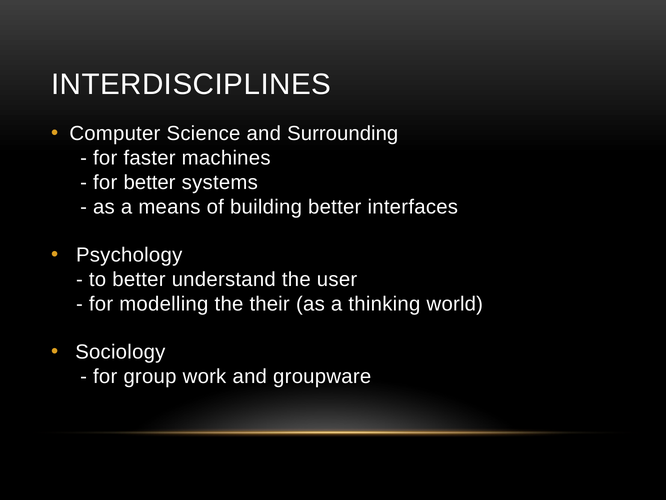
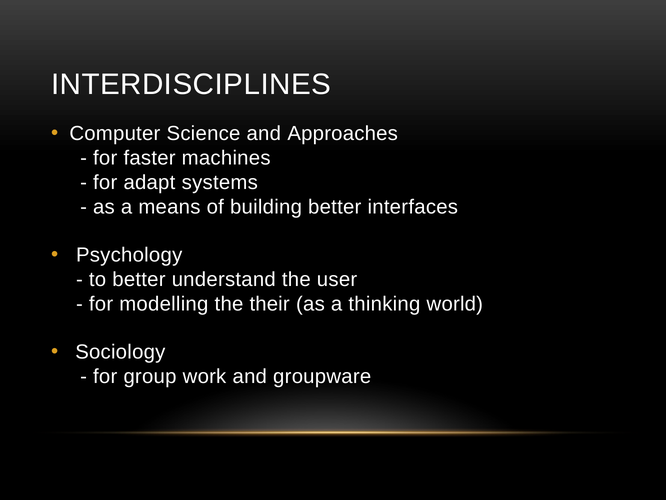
Surrounding: Surrounding -> Approaches
for better: better -> adapt
